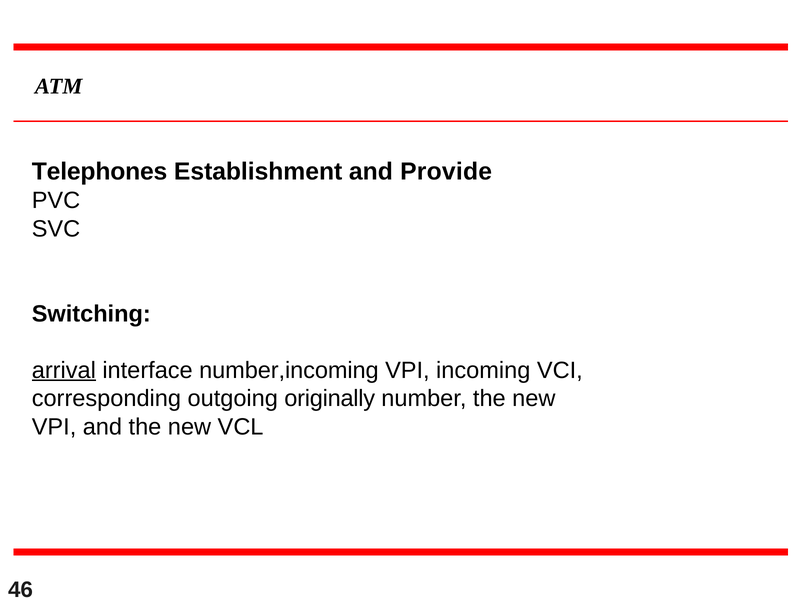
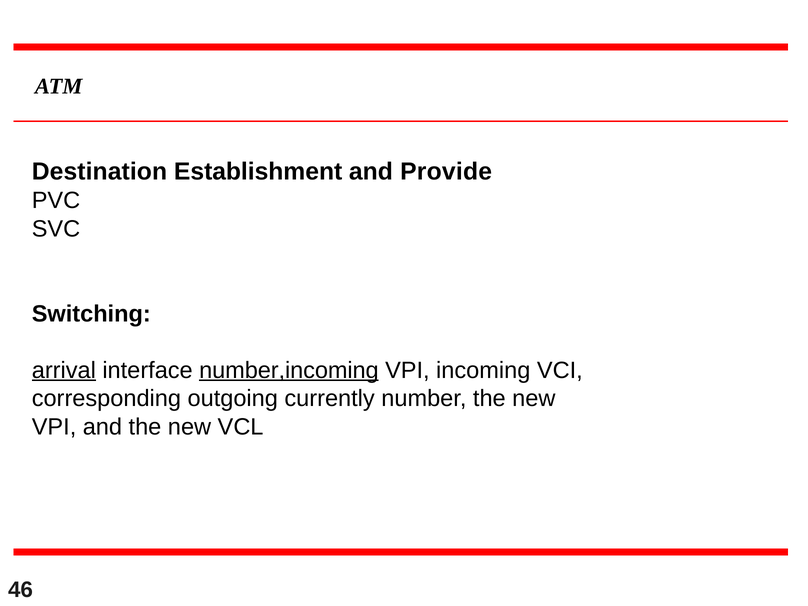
Telephones: Telephones -> Destination
number,incoming underline: none -> present
originally: originally -> currently
